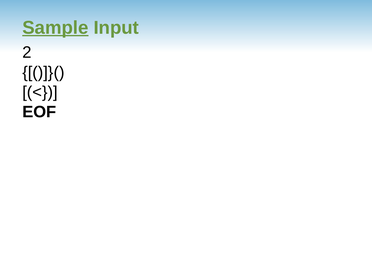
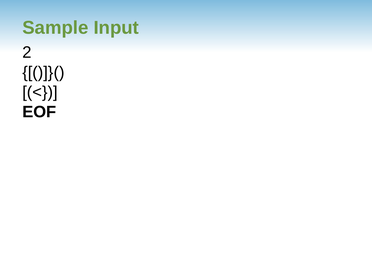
Sample underline: present -> none
